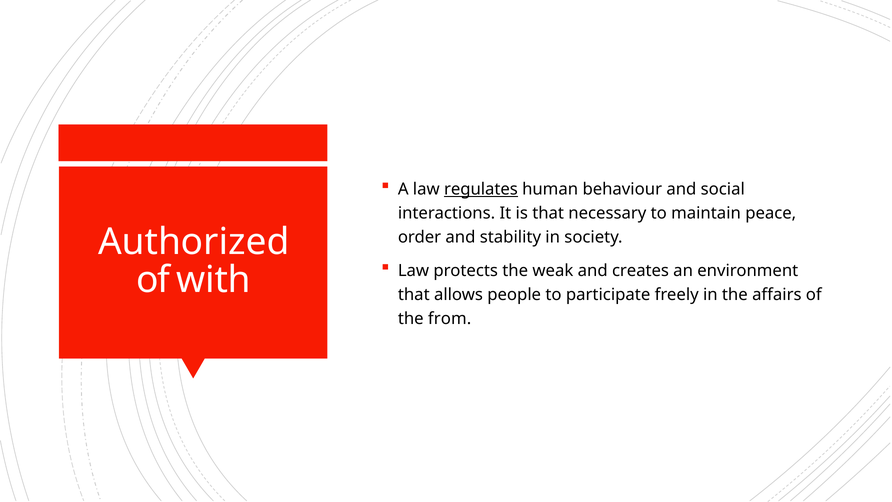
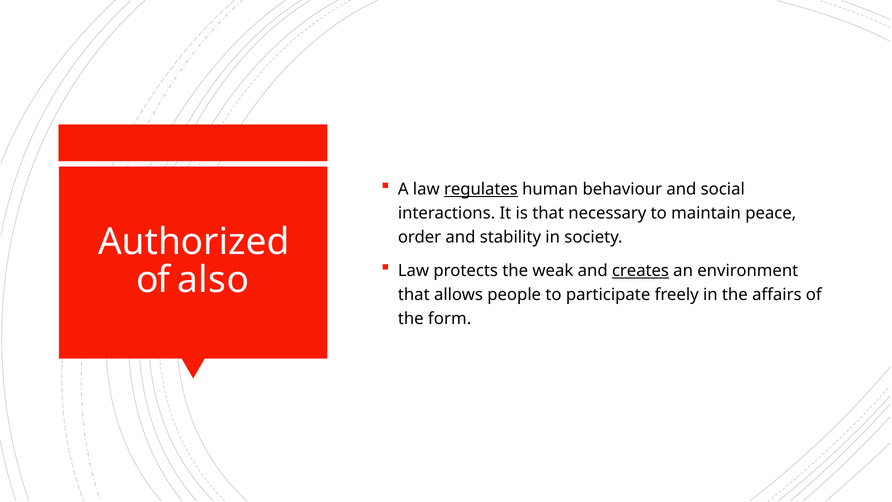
creates underline: none -> present
with: with -> also
from: from -> form
